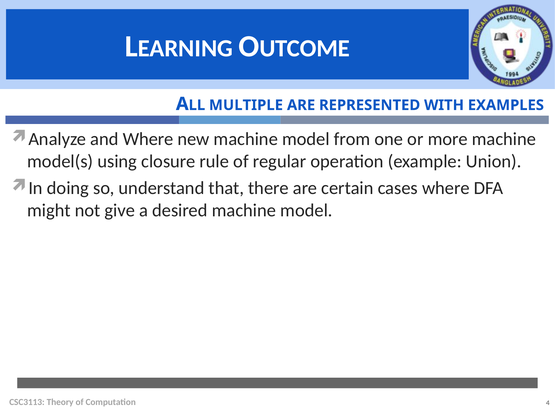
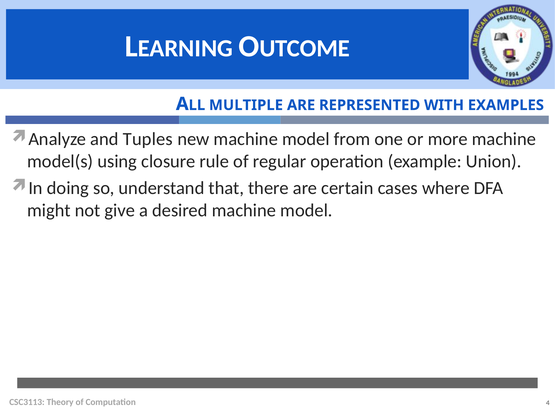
and Where: Where -> Tuples
